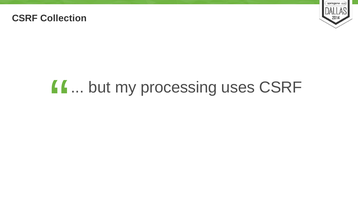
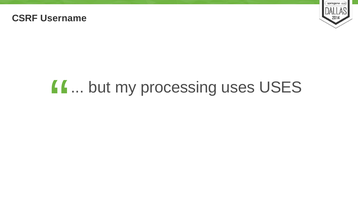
Collection: Collection -> Username
uses CSRF: CSRF -> USES
